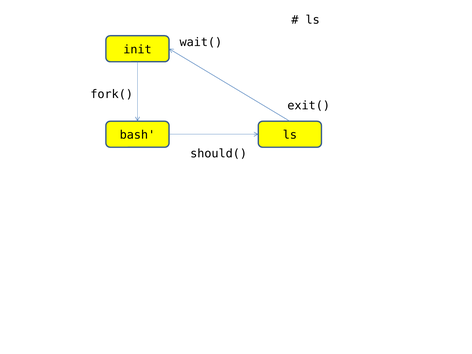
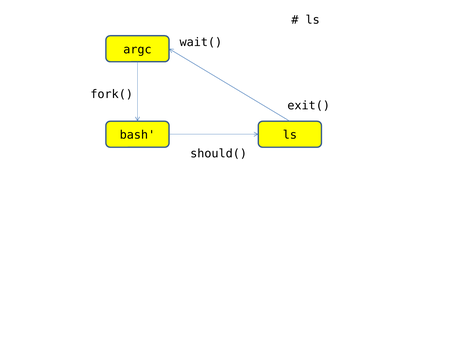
init: init -> argc
